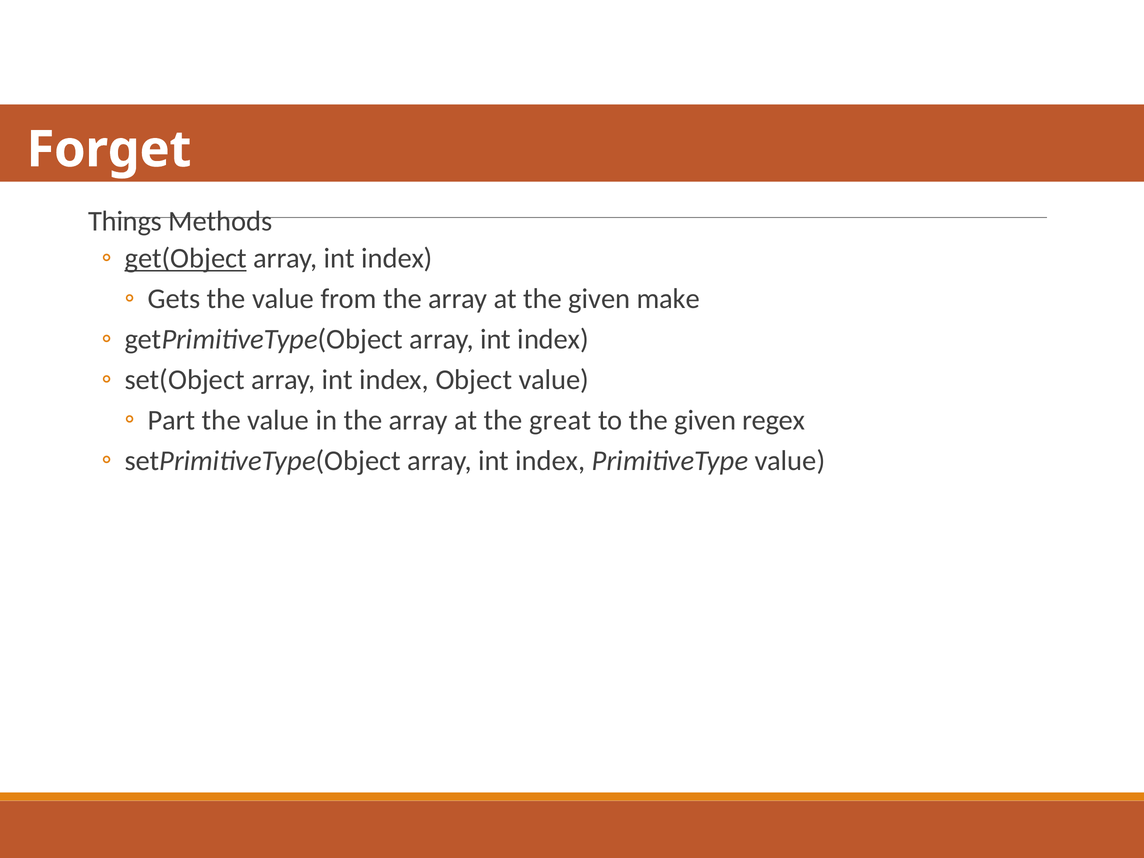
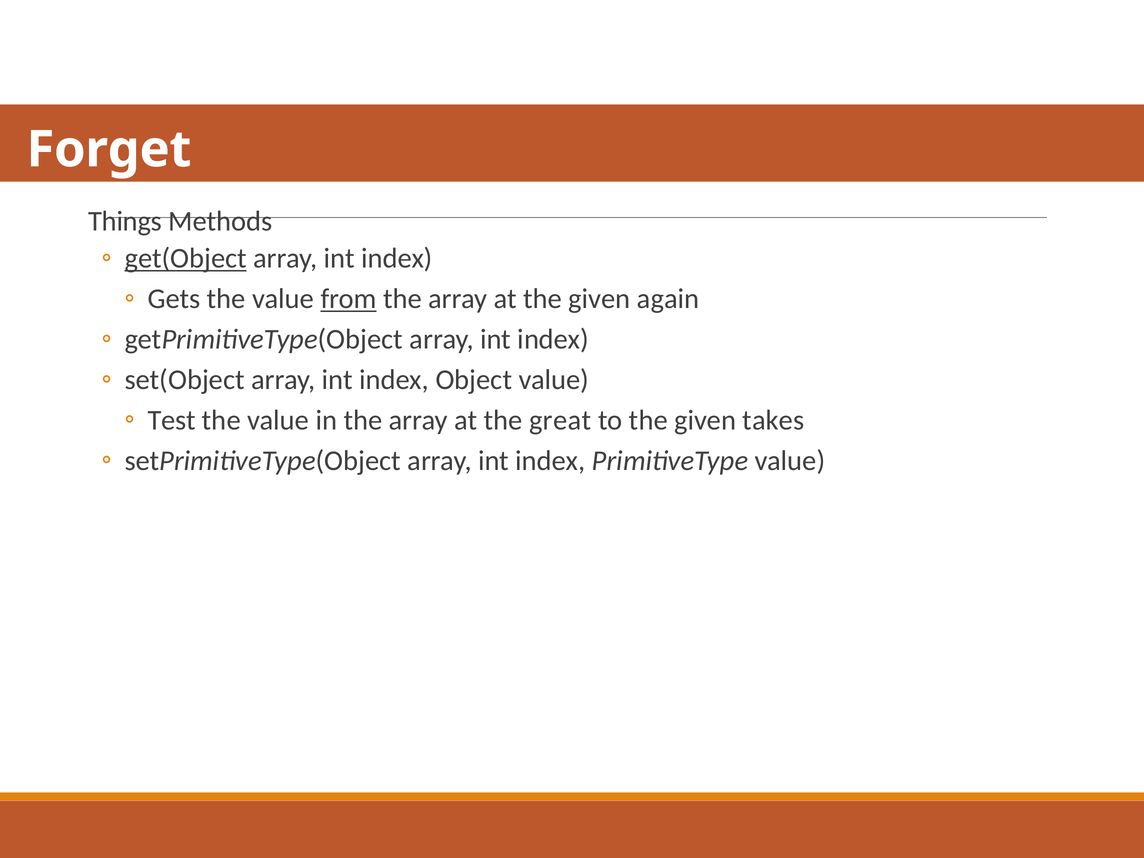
from underline: none -> present
make: make -> again
Part: Part -> Test
regex: regex -> takes
